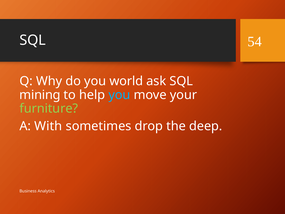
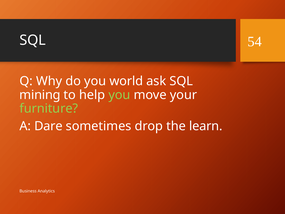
you at (119, 95) colour: light blue -> light green
With: With -> Dare
deep: deep -> learn
